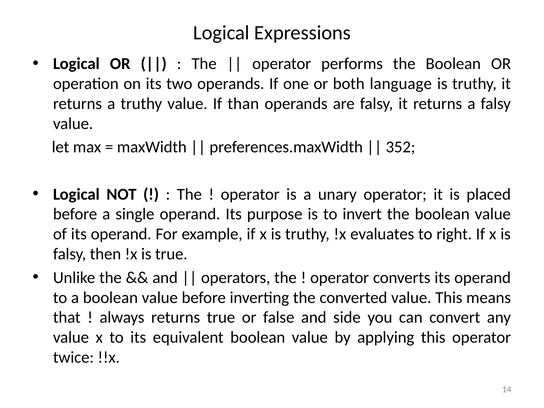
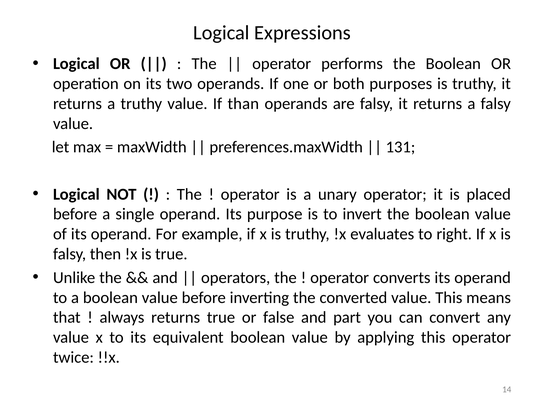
language: language -> purposes
352: 352 -> 131
side: side -> part
